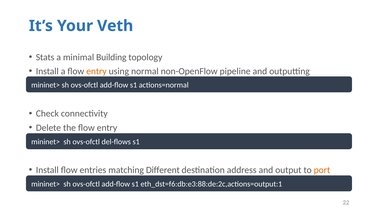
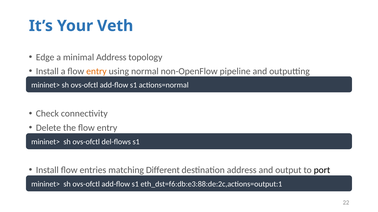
Stats: Stats -> Edge
minimal Building: Building -> Address
port colour: orange -> black
